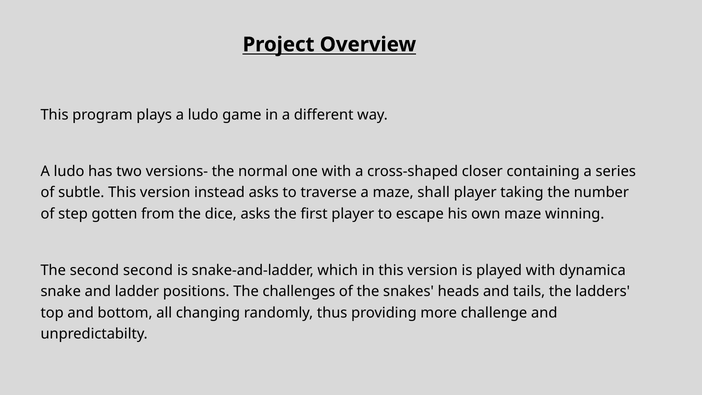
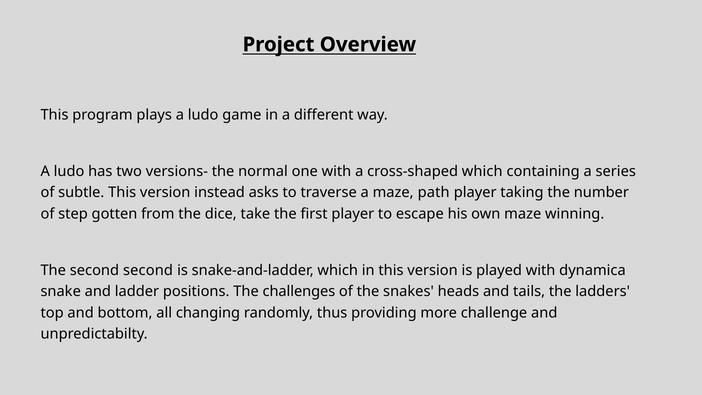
cross-shaped closer: closer -> which
shall: shall -> path
dice asks: asks -> take
